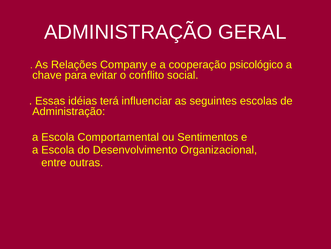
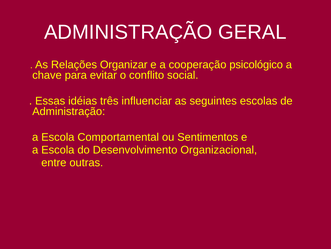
Company: Company -> Organizar
terá: terá -> três
